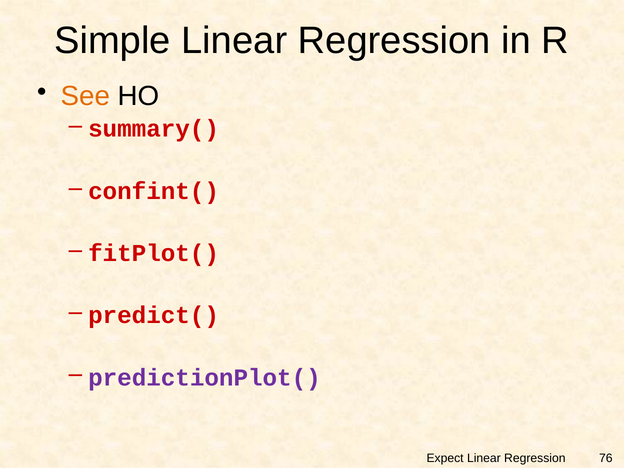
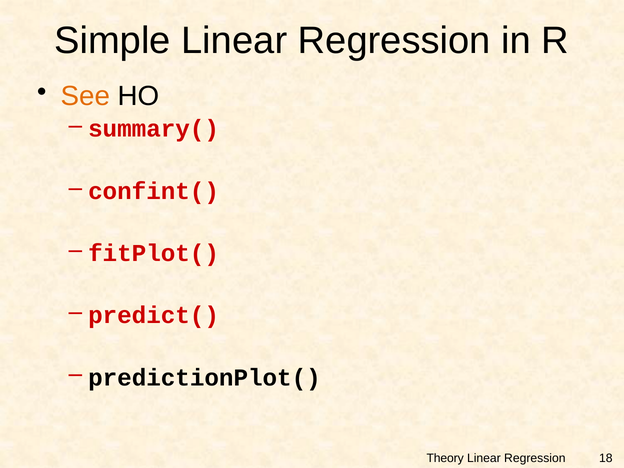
predictionPlot( colour: purple -> black
Expect: Expect -> Theory
76: 76 -> 18
